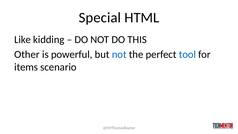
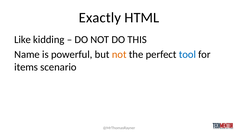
Special: Special -> Exactly
Other: Other -> Name
not at (119, 54) colour: blue -> orange
